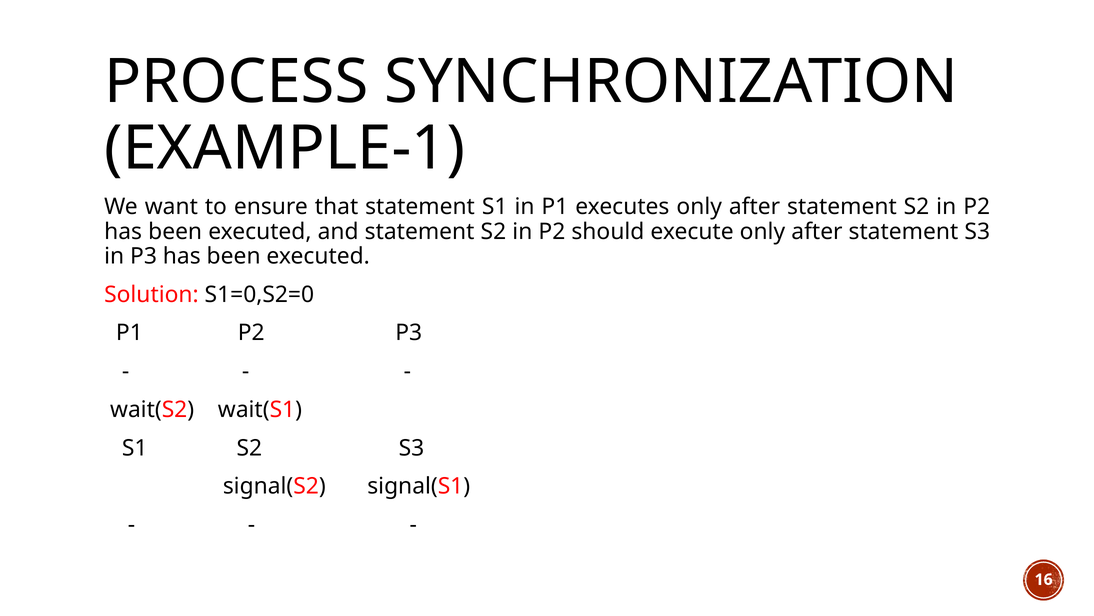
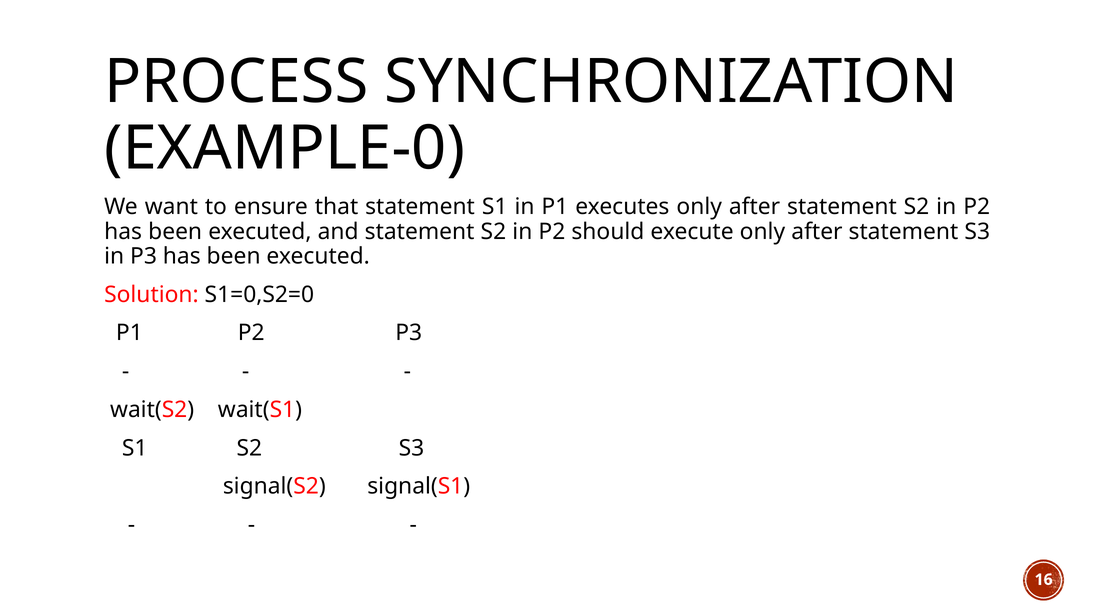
EXAMPLE-1: EXAMPLE-1 -> EXAMPLE-0
